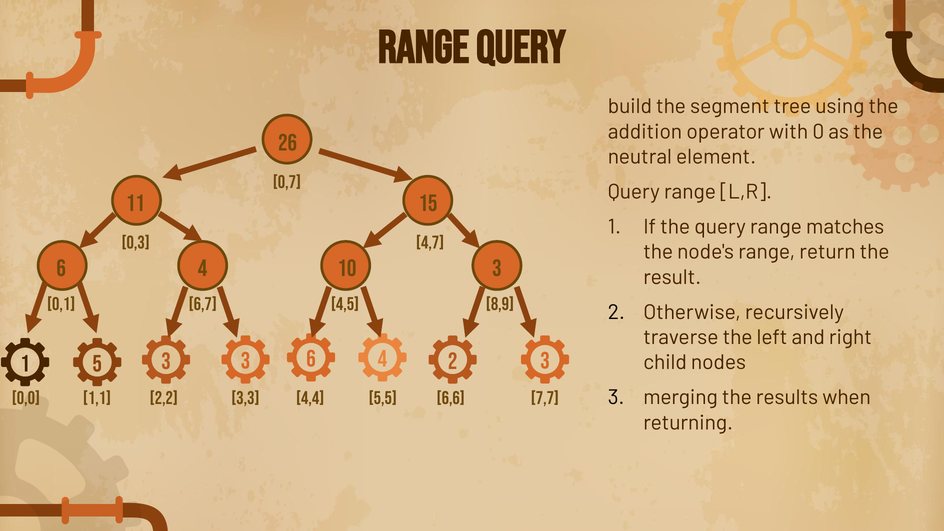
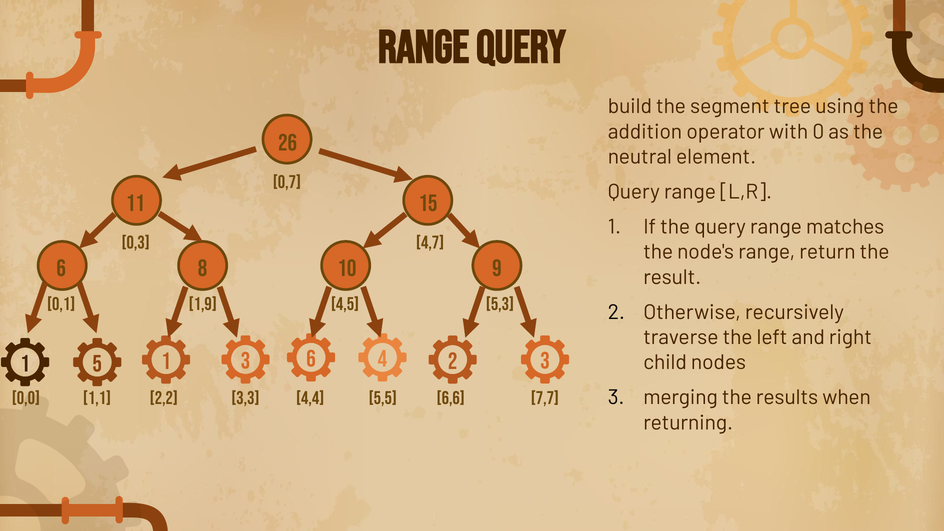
6 4: 4 -> 8
10 3: 3 -> 9
6,7: 6,7 -> 1,9
8,9: 8,9 -> 5,3
5 3: 3 -> 1
